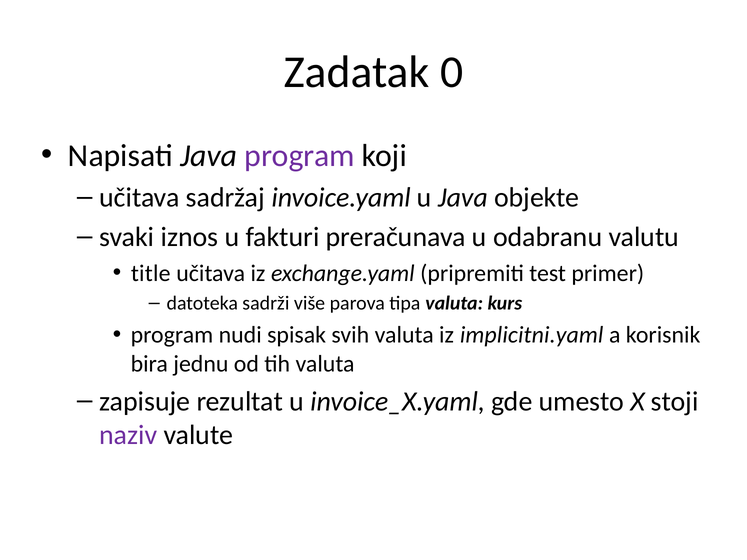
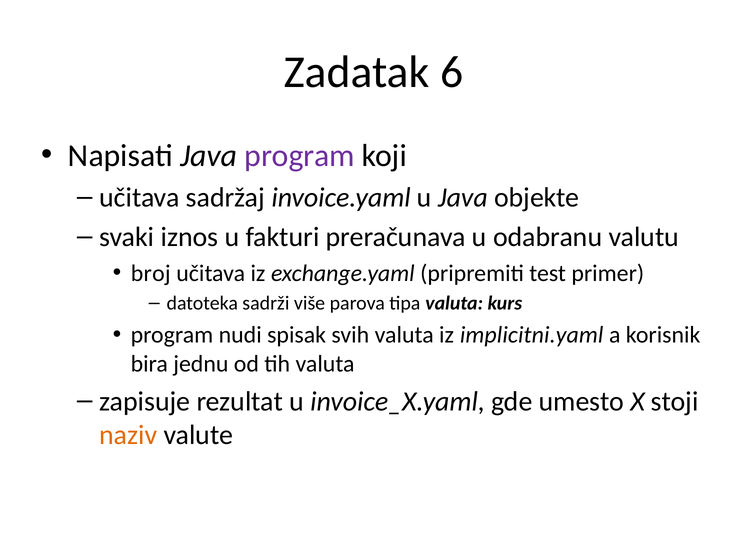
0: 0 -> 6
title: title -> broj
naziv colour: purple -> orange
